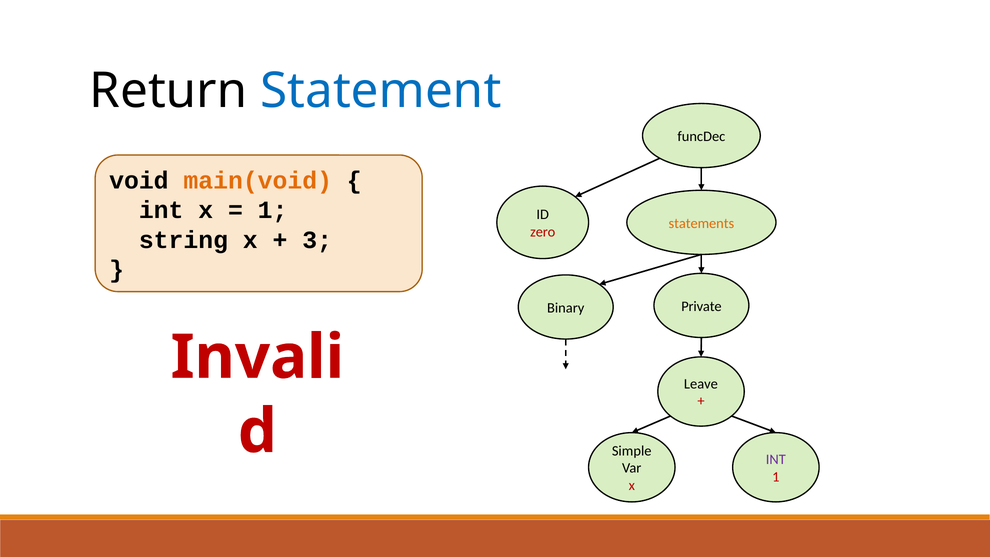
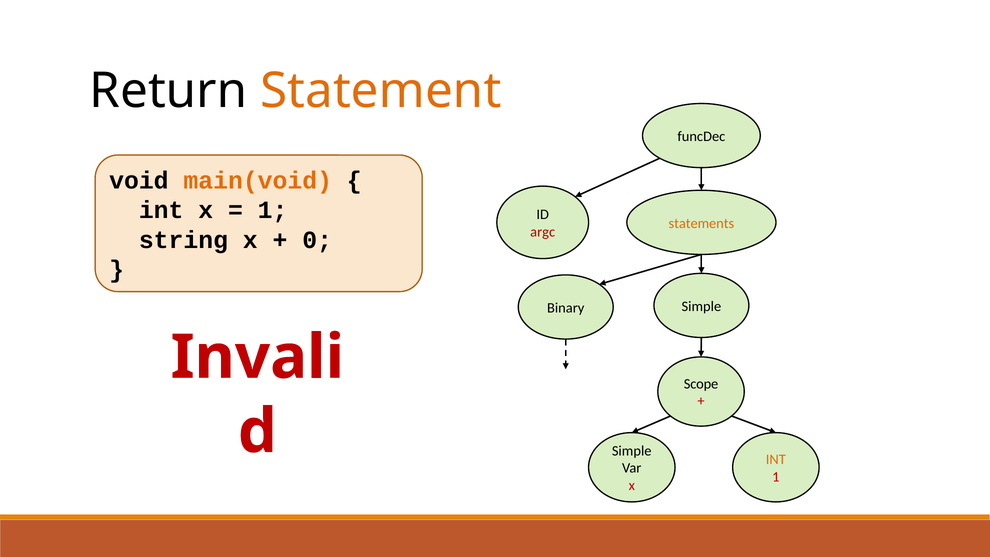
Statement colour: blue -> orange
zero: zero -> argc
3: 3 -> 0
Private at (701, 306): Private -> Simple
Leave: Leave -> Scope
INT at (776, 459) colour: purple -> orange
